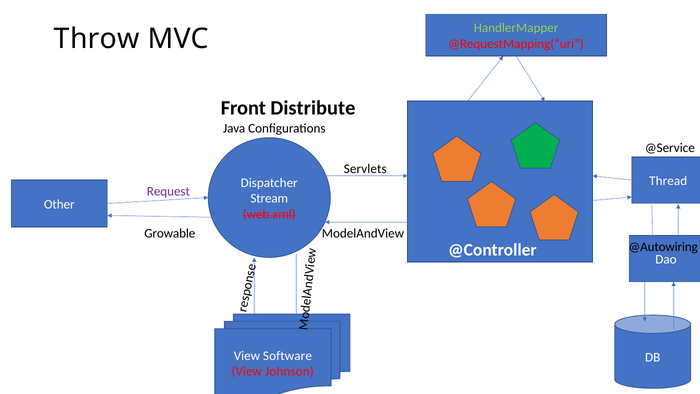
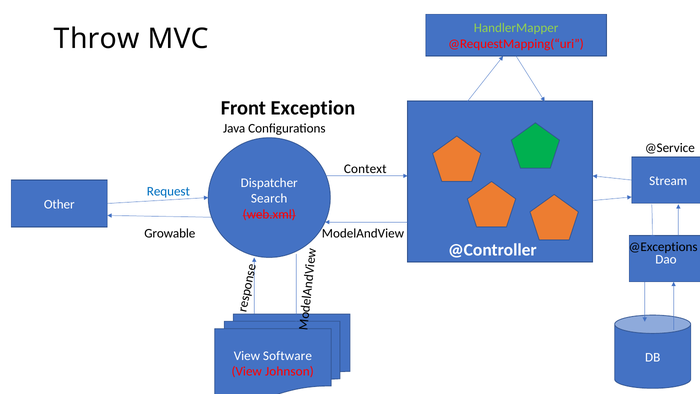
Distribute: Distribute -> Exception
Servlets: Servlets -> Context
Thread: Thread -> Stream
Request colour: purple -> blue
Stream: Stream -> Search
@Autowiring: @Autowiring -> @Exceptions
